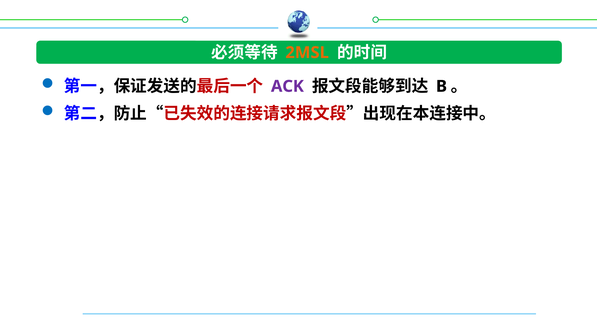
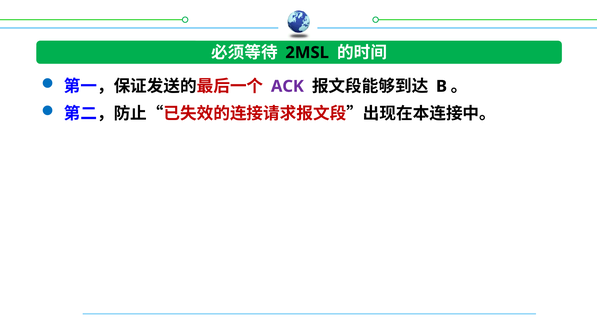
2MSL colour: orange -> black
